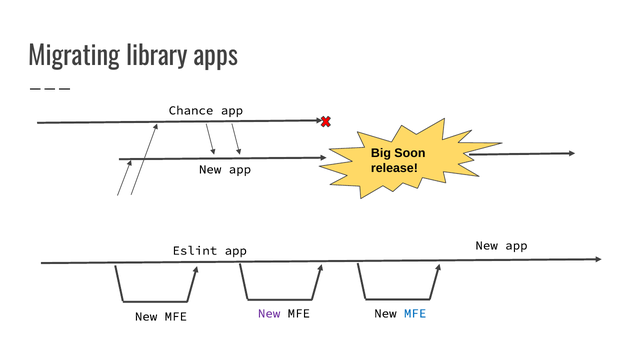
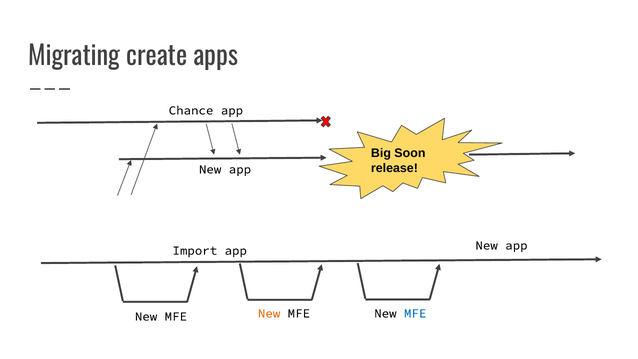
library: library -> create
Eslint: Eslint -> Import
New at (269, 313) colour: purple -> orange
